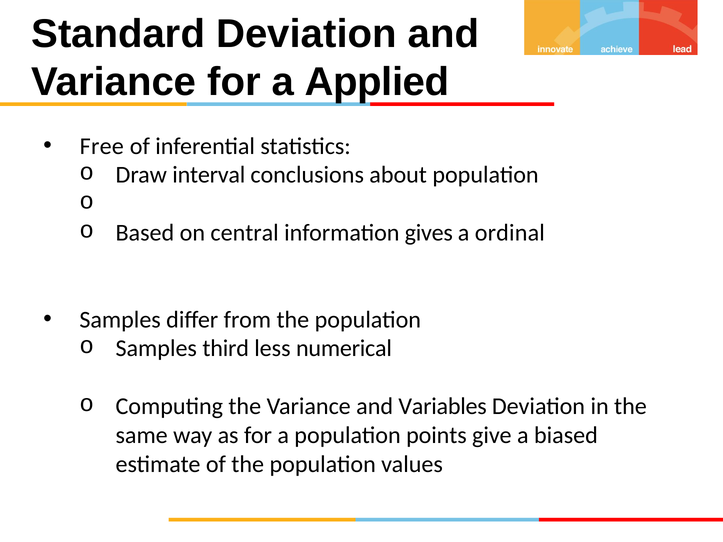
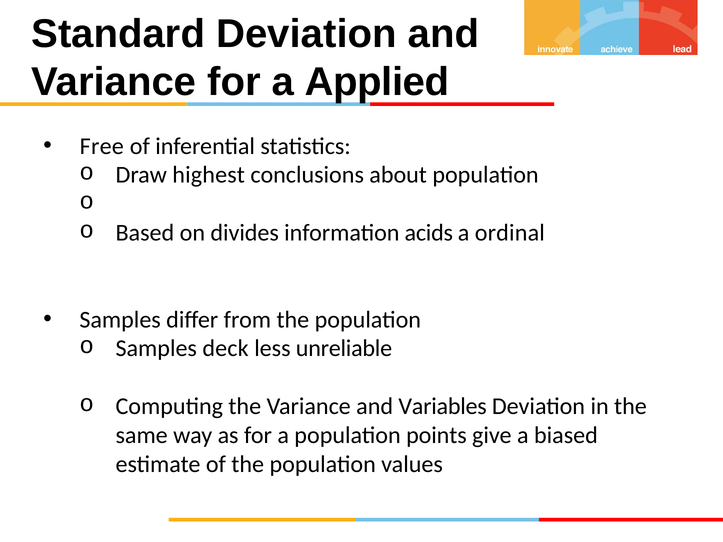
interval: interval -> highest
central: central -> divides
gives: gives -> acids
third: third -> deck
numerical: numerical -> unreliable
